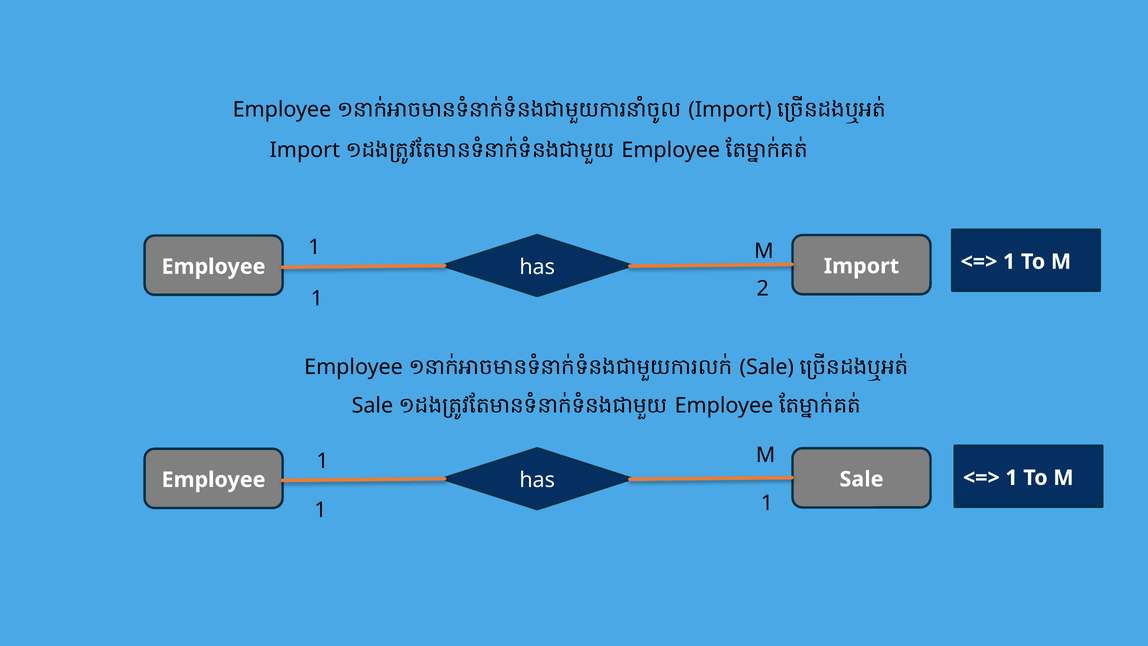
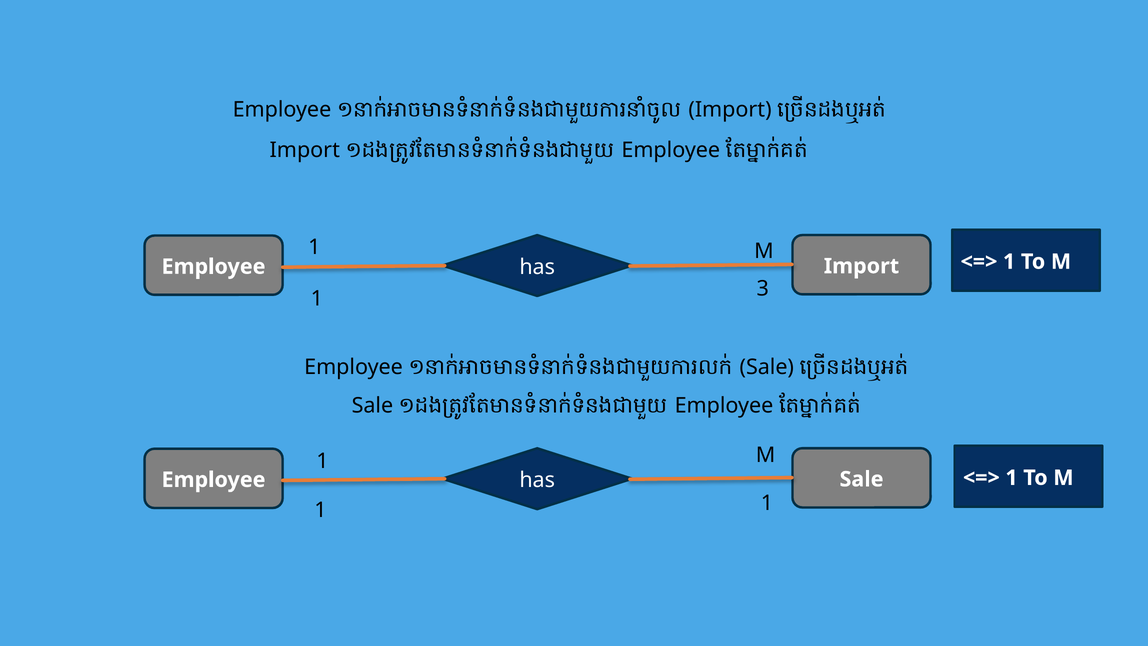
2: 2 -> 3
